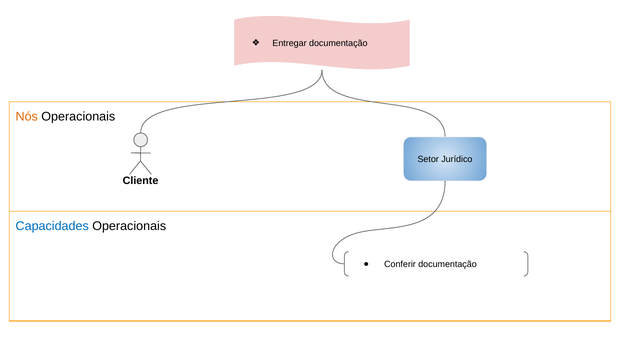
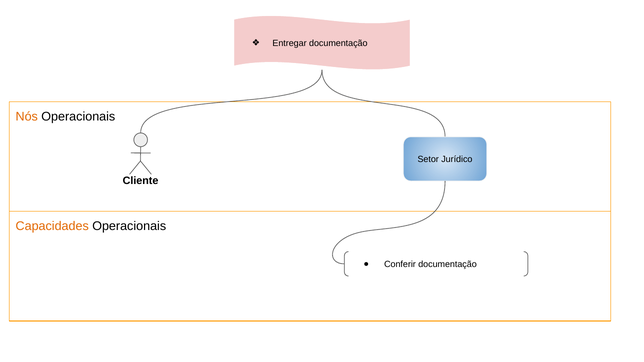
Capacidades colour: blue -> orange
